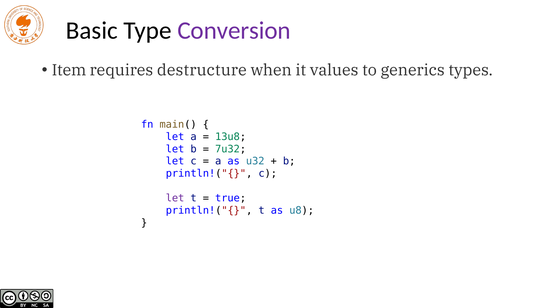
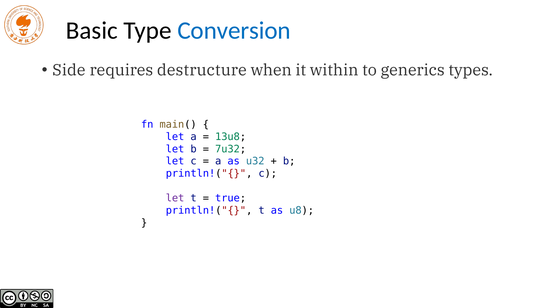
Conversion colour: purple -> blue
Item: Item -> Side
values: values -> within
